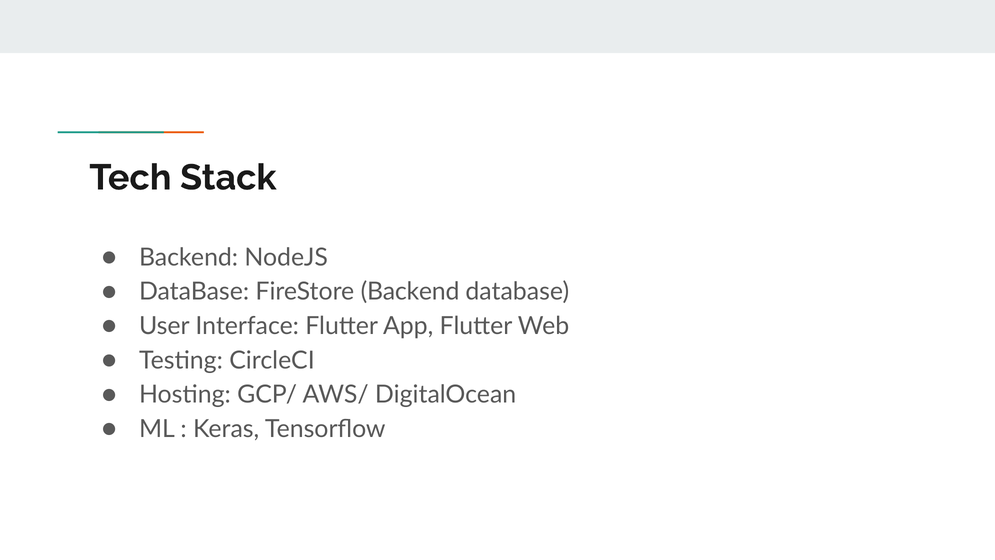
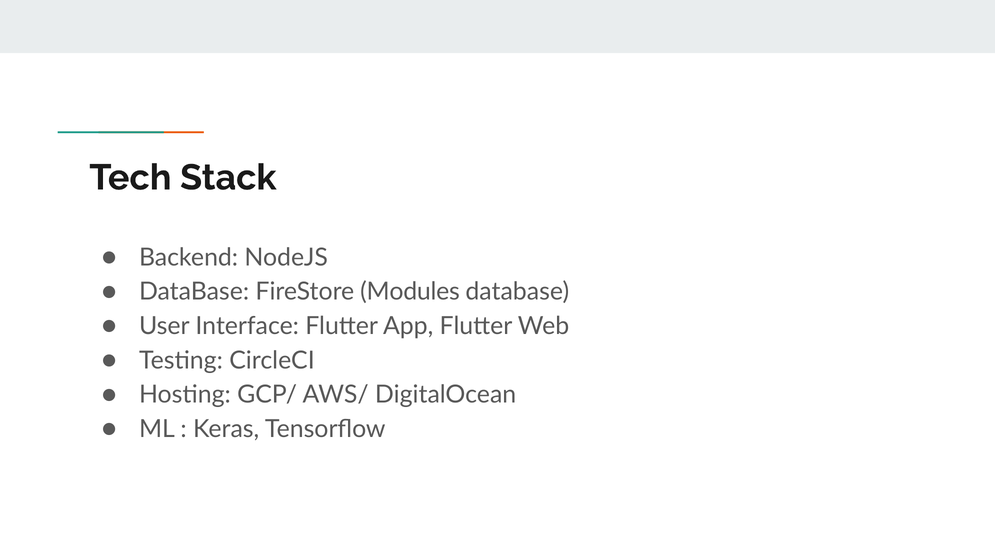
FireStore Backend: Backend -> Modules
